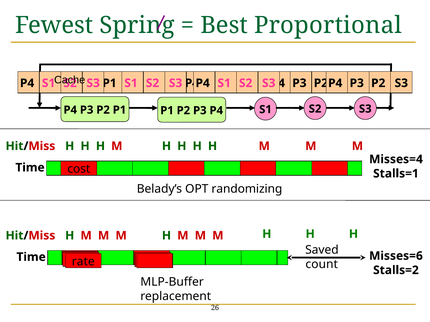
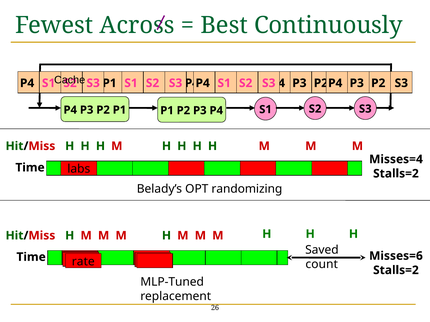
Spring: Spring -> Across
Proportional: Proportional -> Continuously
cost: cost -> labs
Stalls=1 at (396, 174): Stalls=1 -> Stalls=2
MLP-Buffer: MLP-Buffer -> MLP-Tuned
